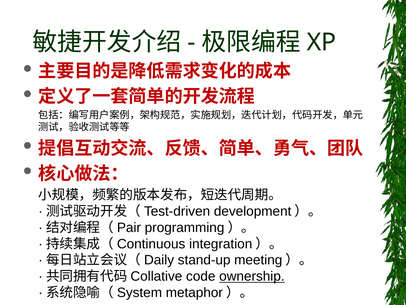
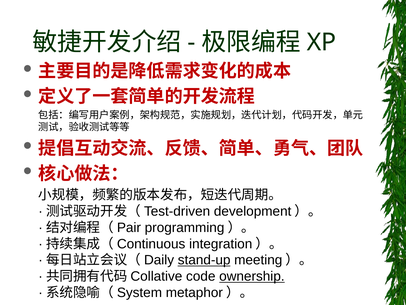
stand-up underline: none -> present
